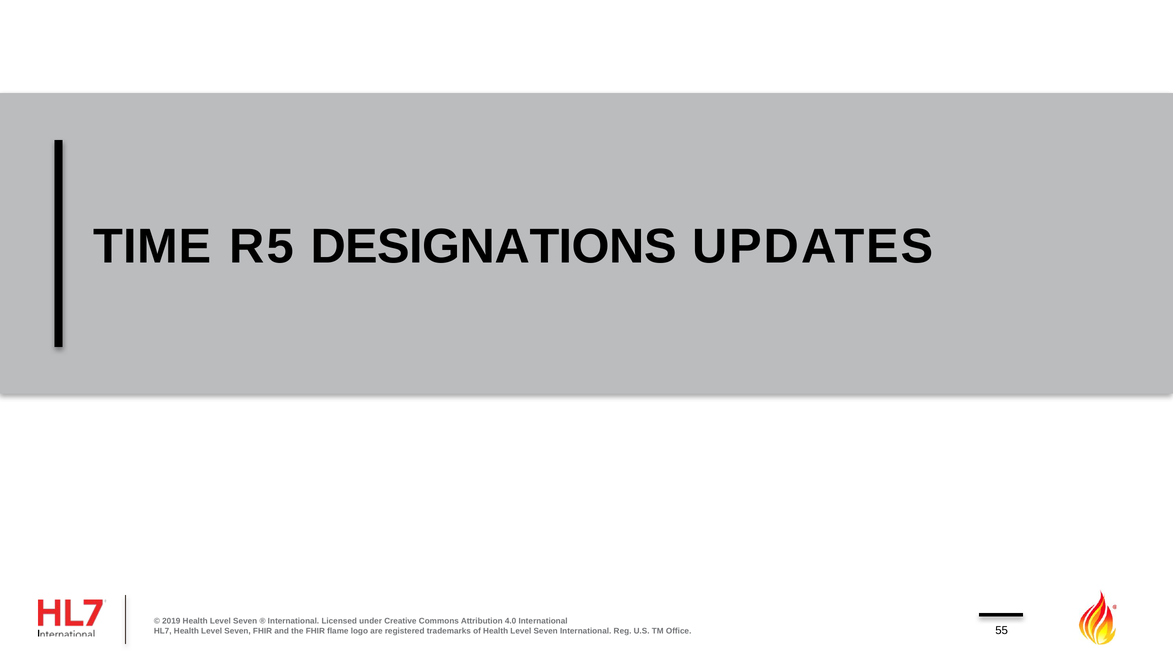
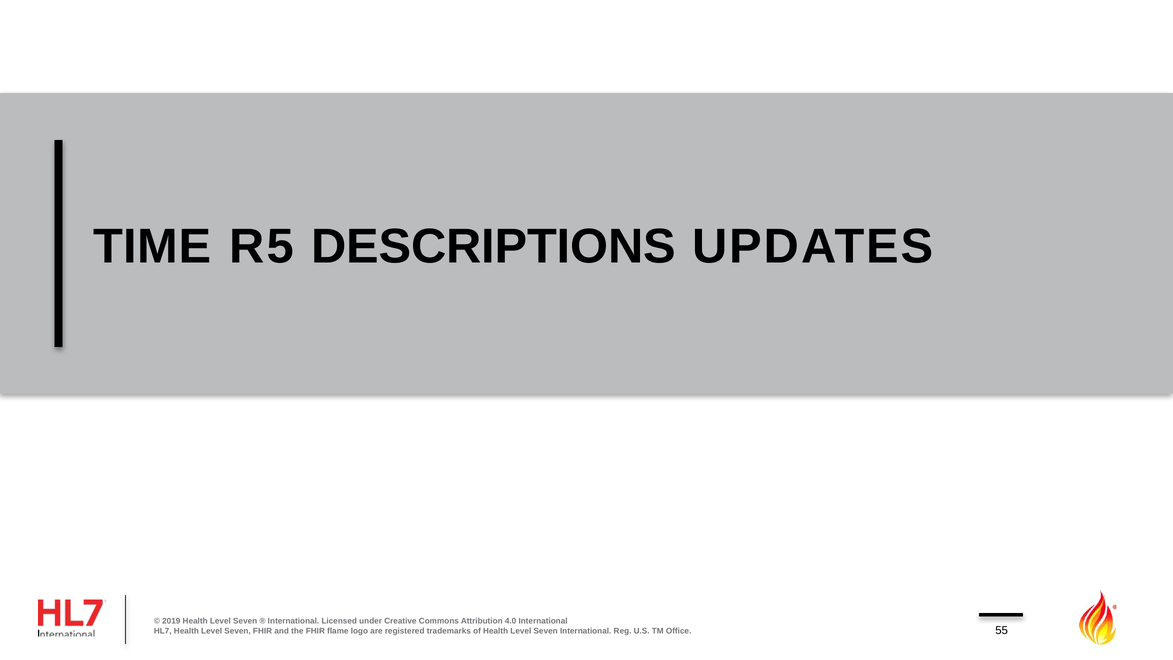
DESIGNATIONS: DESIGNATIONS -> DESCRIPTIONS
